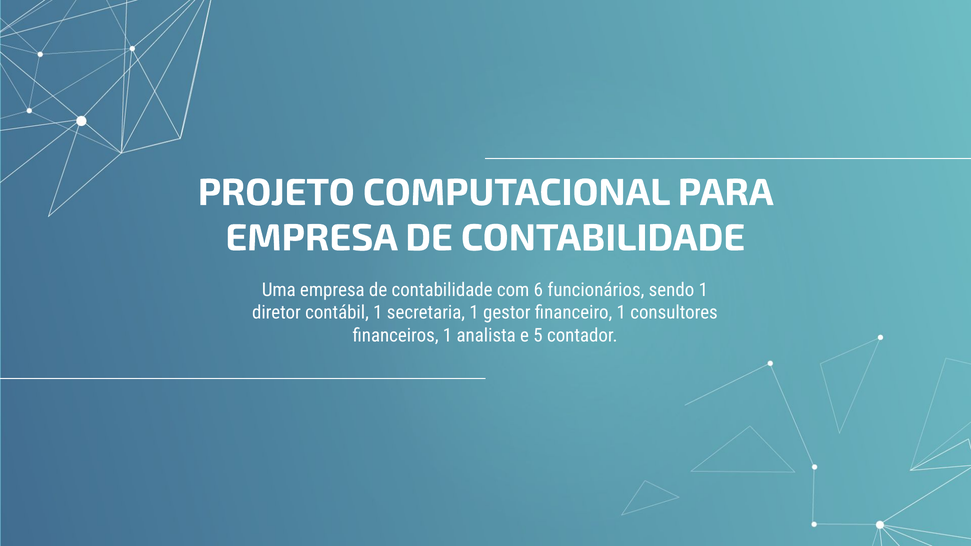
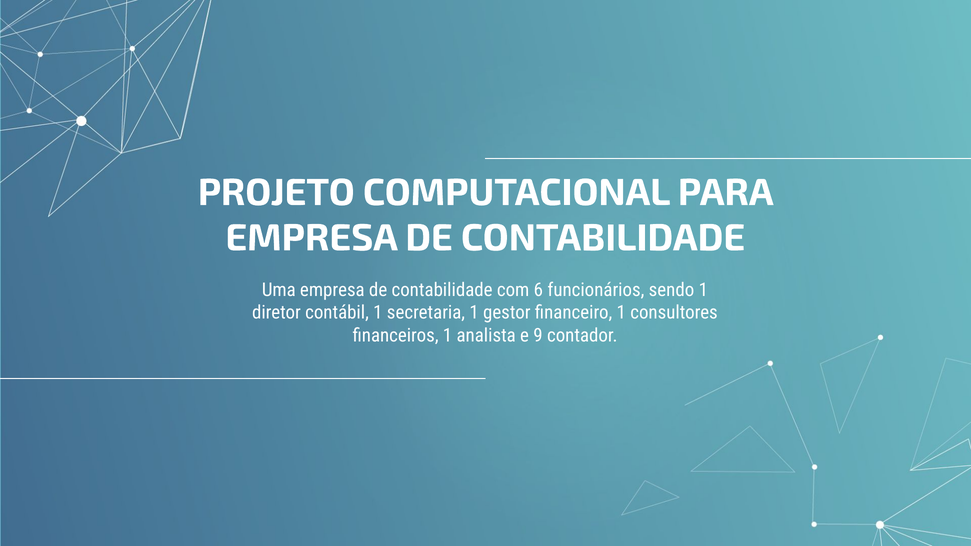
5: 5 -> 9
